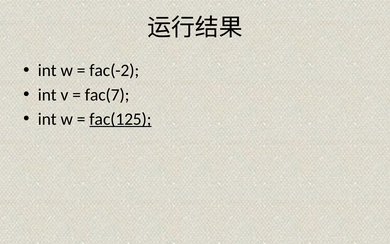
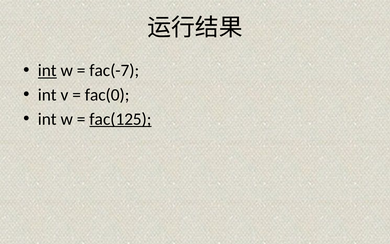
int at (47, 70) underline: none -> present
fac(-2: fac(-2 -> fac(-7
fac(7: fac(7 -> fac(0
